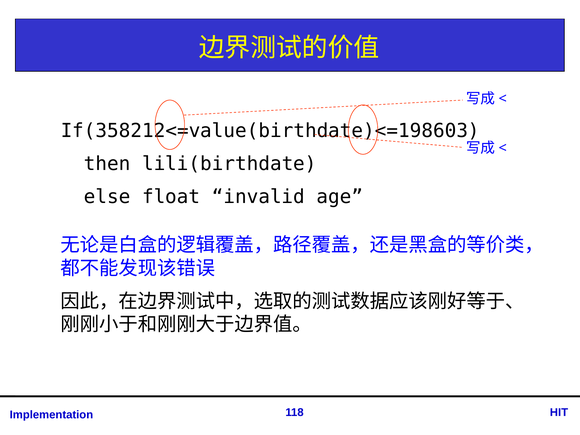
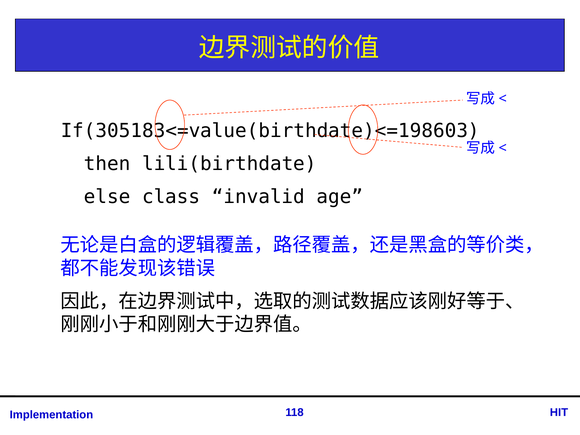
If(358212<=value(birthdate)<=198603: If(358212<=value(birthdate)<=198603 -> If(305183<=value(birthdate)<=198603
float: float -> class
